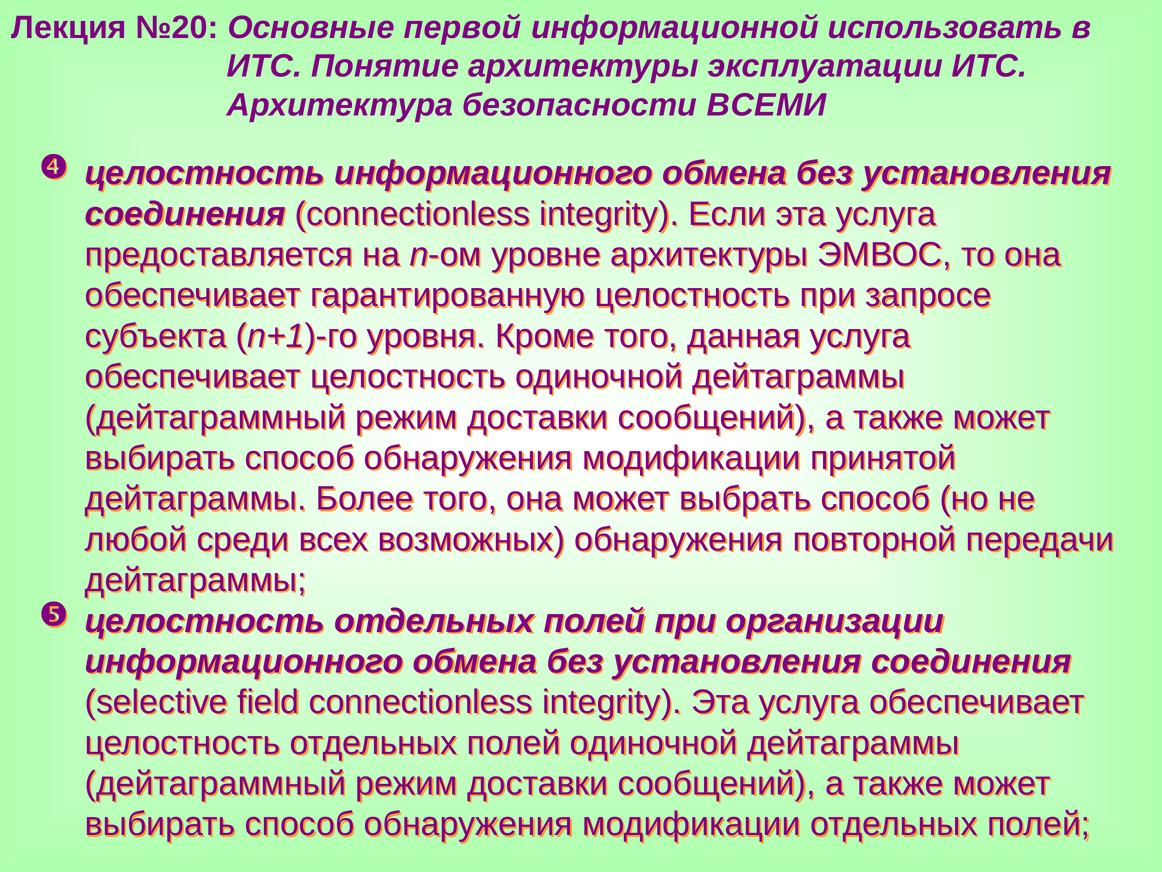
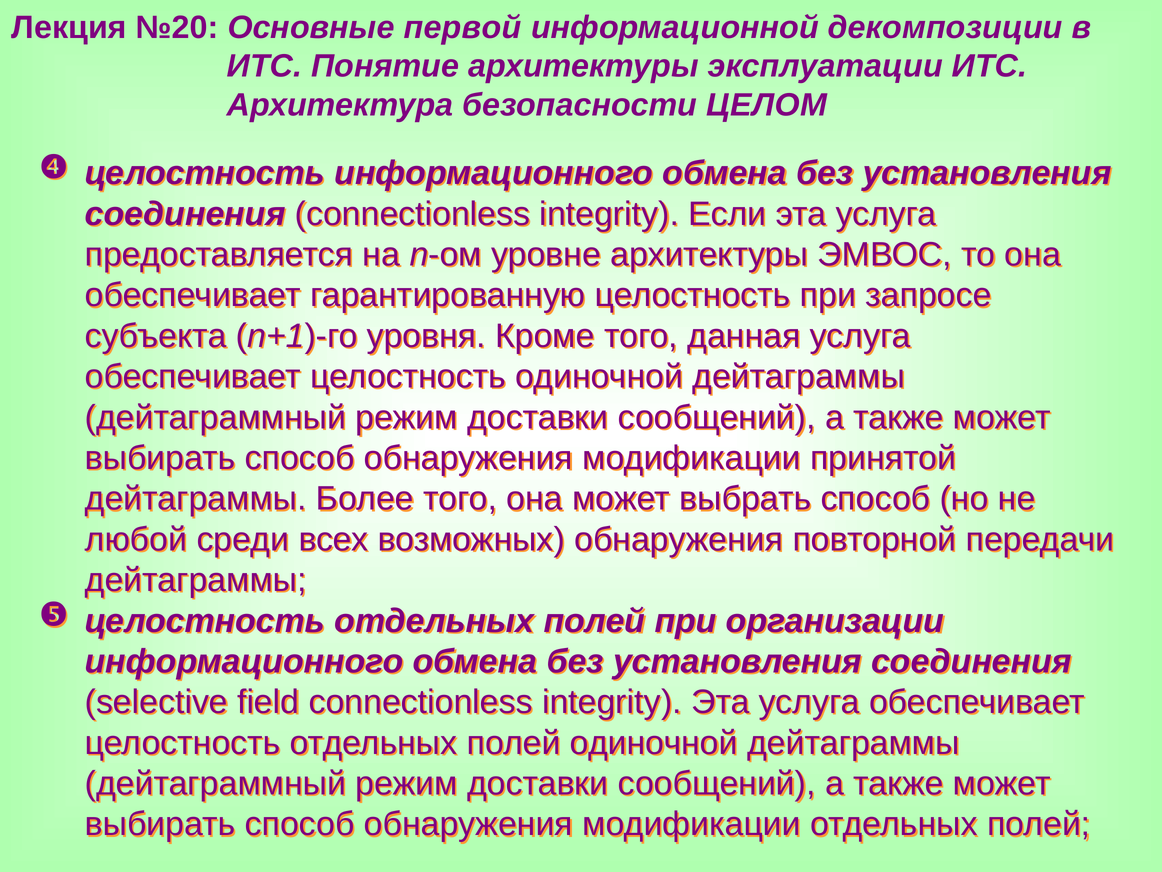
использовать: использовать -> декомпозиции
ВСЕМИ: ВСЕМИ -> ЦЕЛОМ
